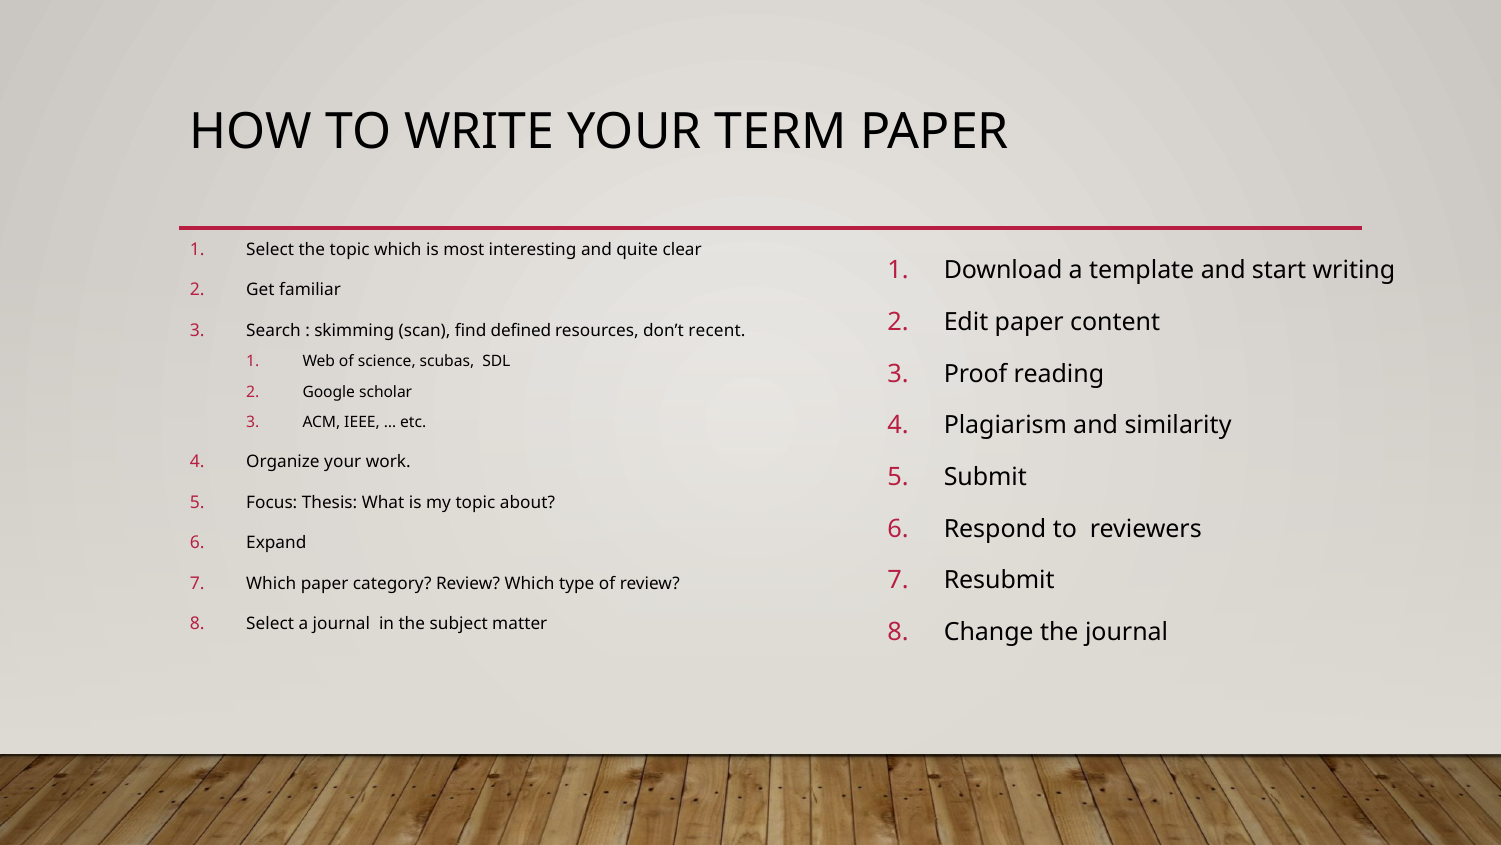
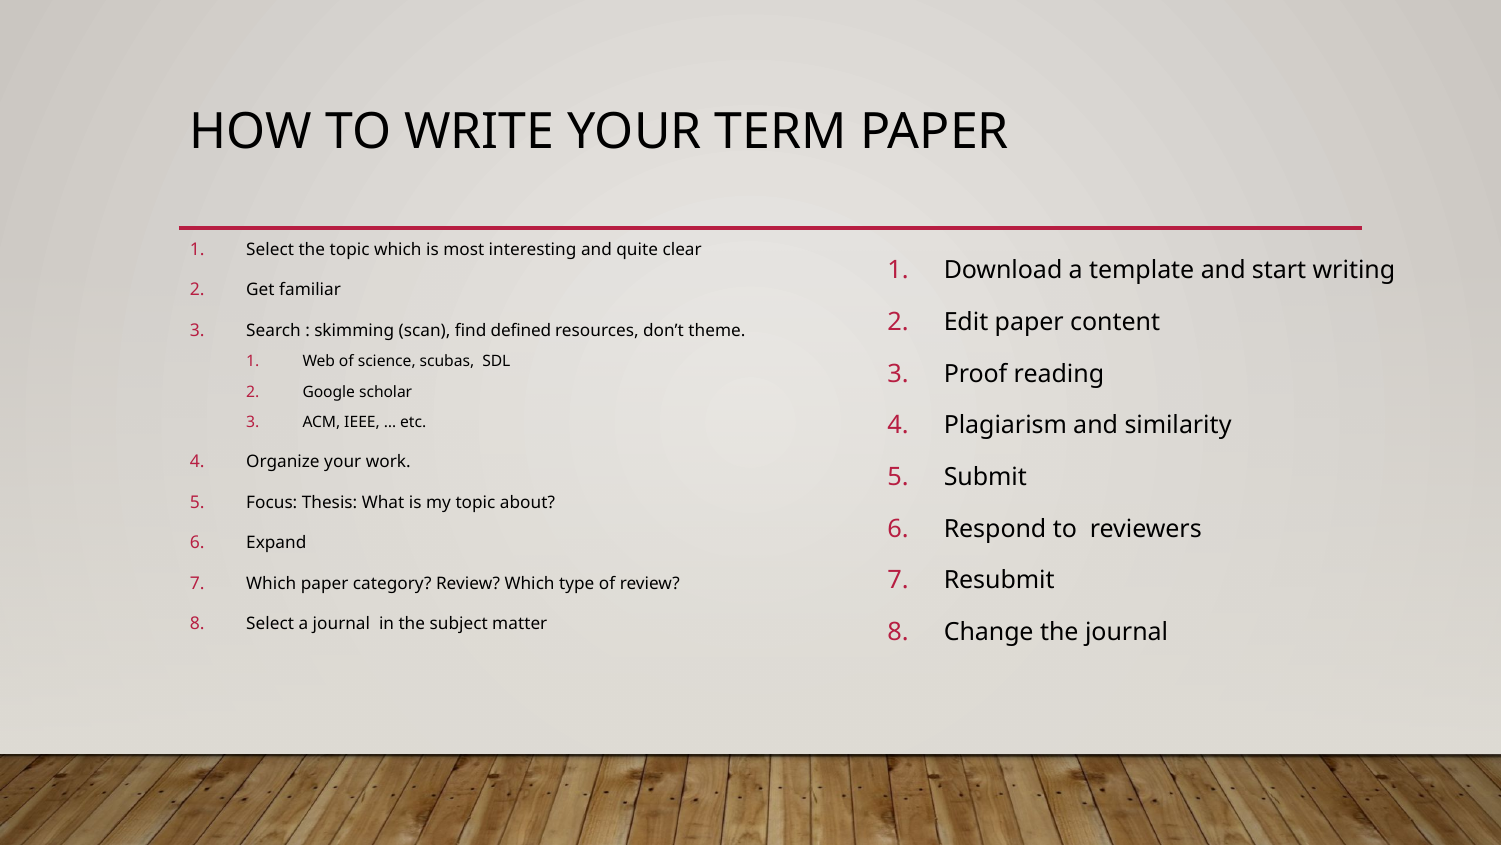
recent: recent -> theme
